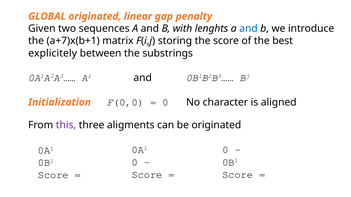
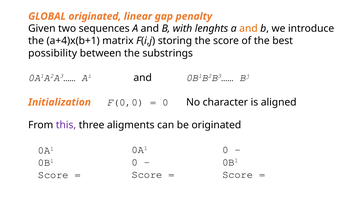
and at (248, 29) colour: blue -> orange
a+7)x(b+1: a+7)x(b+1 -> a+4)x(b+1
explicitely: explicitely -> possibility
